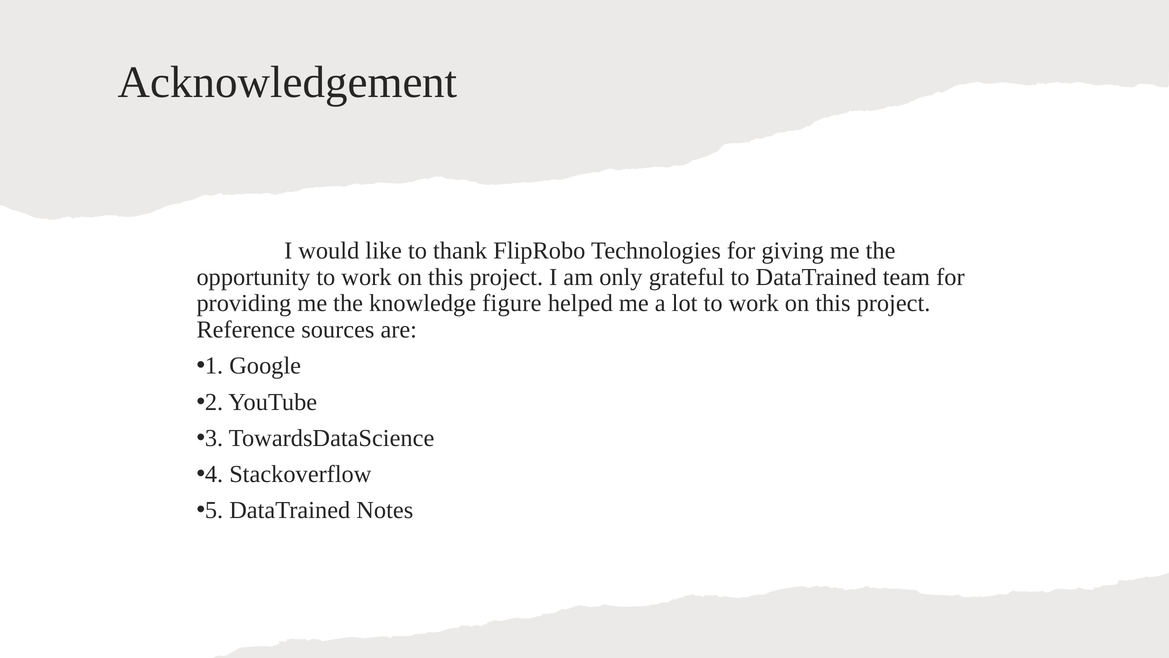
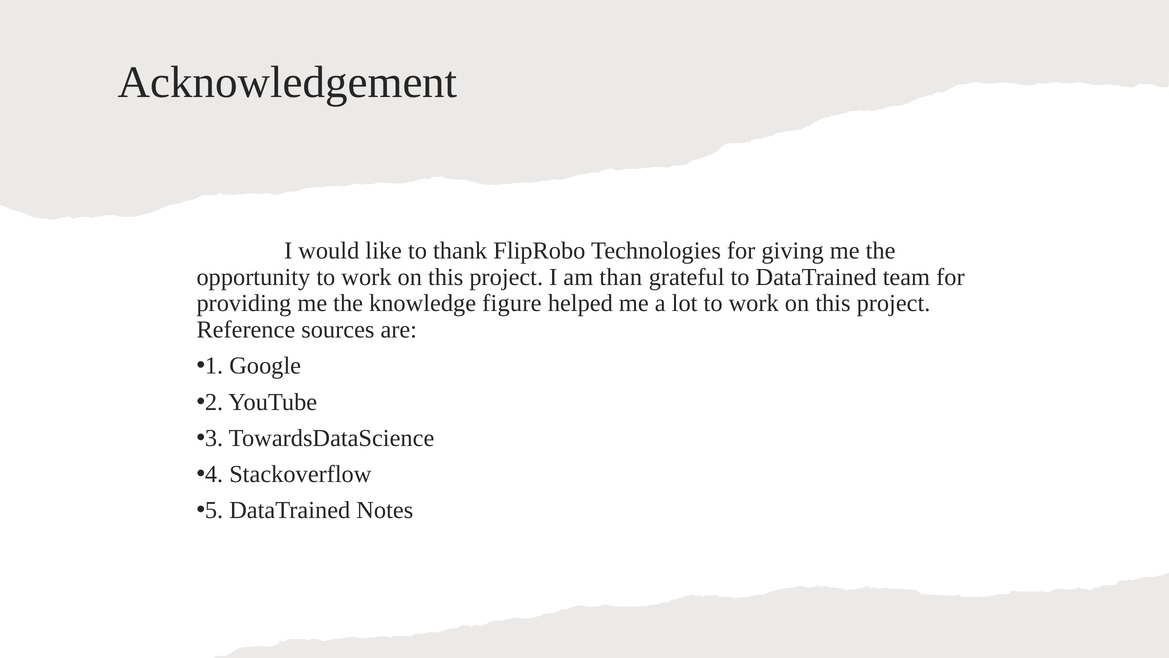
only: only -> than
